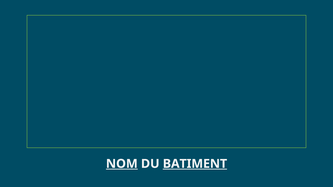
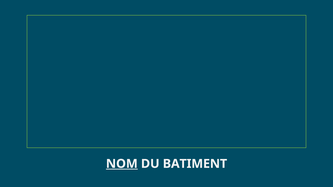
BATIMENT underline: present -> none
